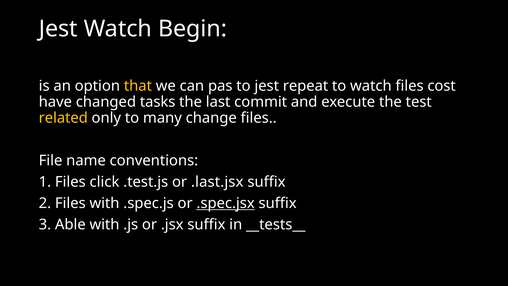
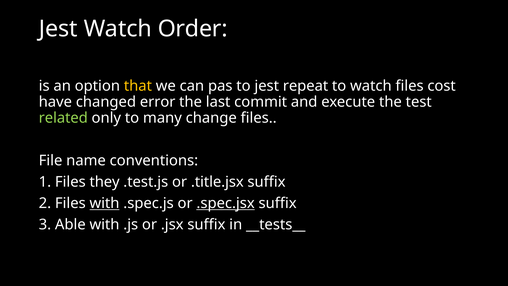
Begin: Begin -> Order
tasks: tasks -> error
related colour: yellow -> light green
click: click -> they
.last.jsx: .last.jsx -> .title.jsx
with at (105, 203) underline: none -> present
